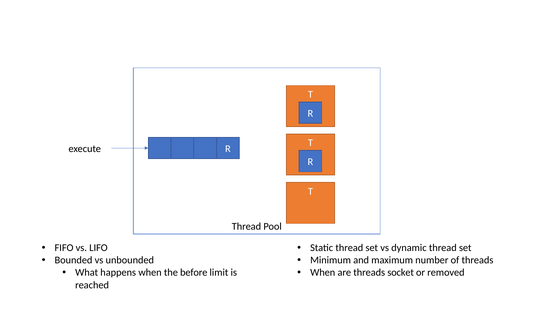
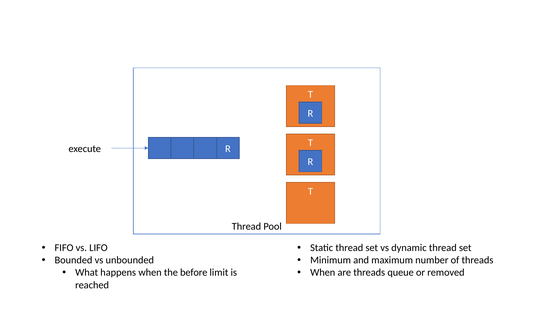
socket: socket -> queue
